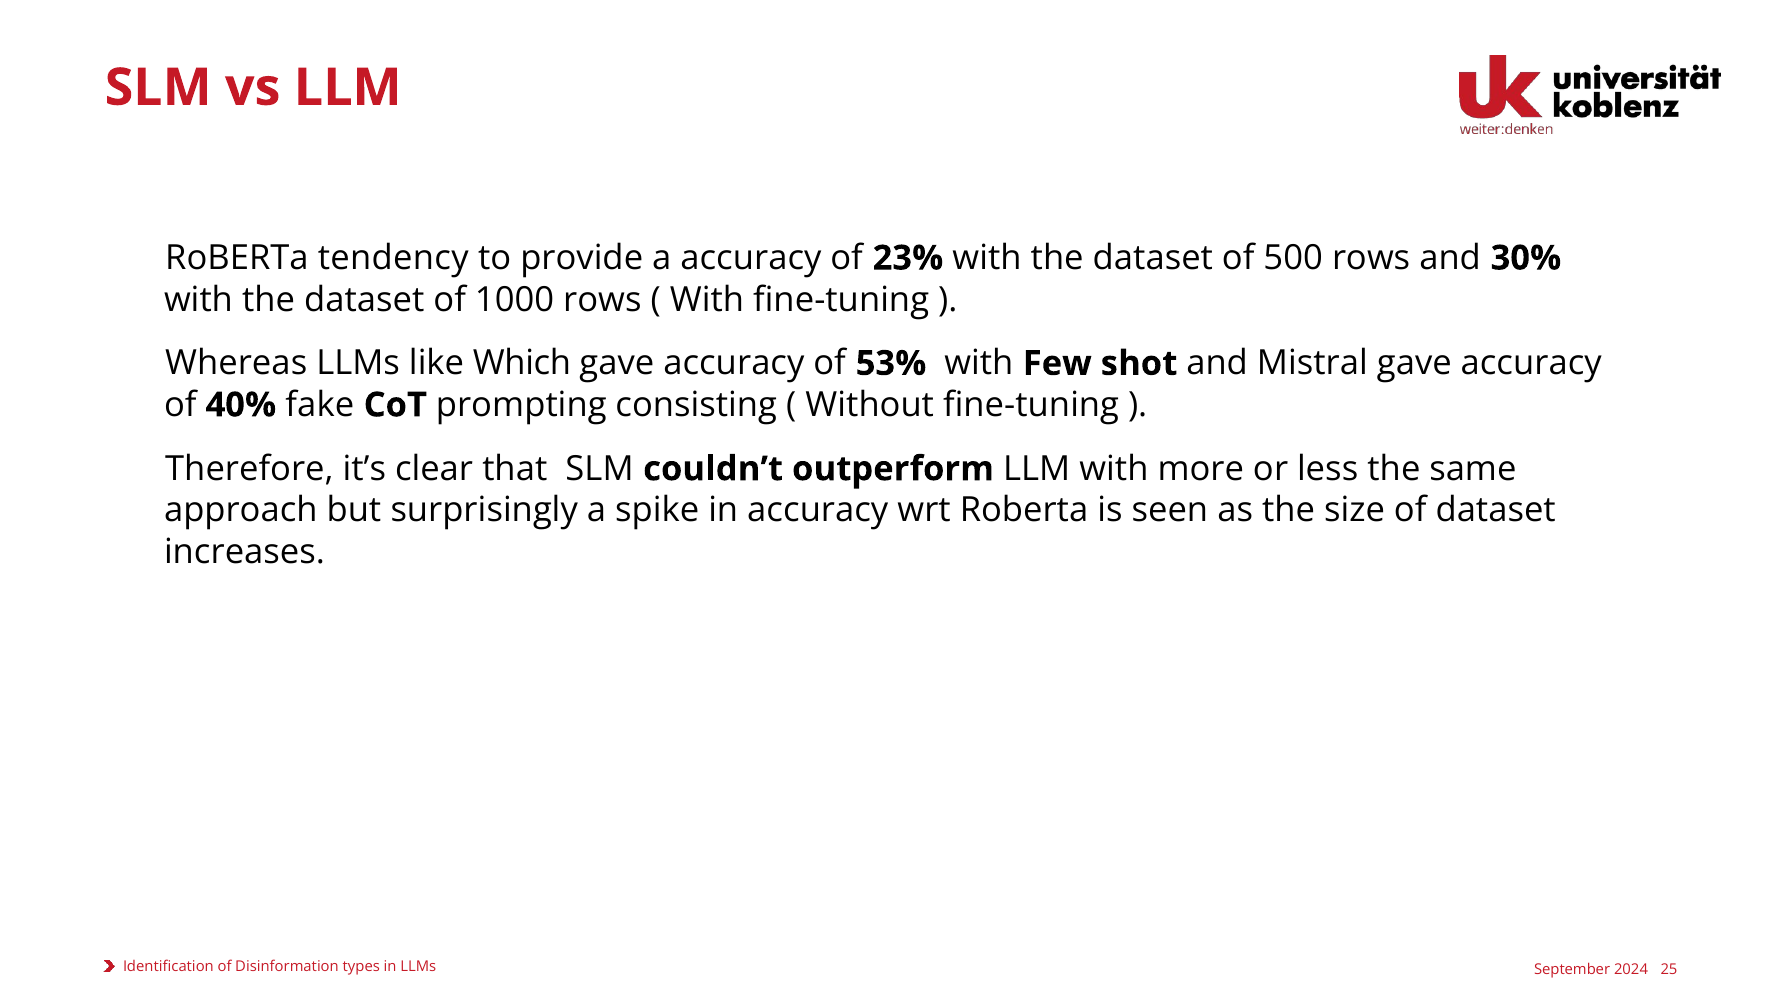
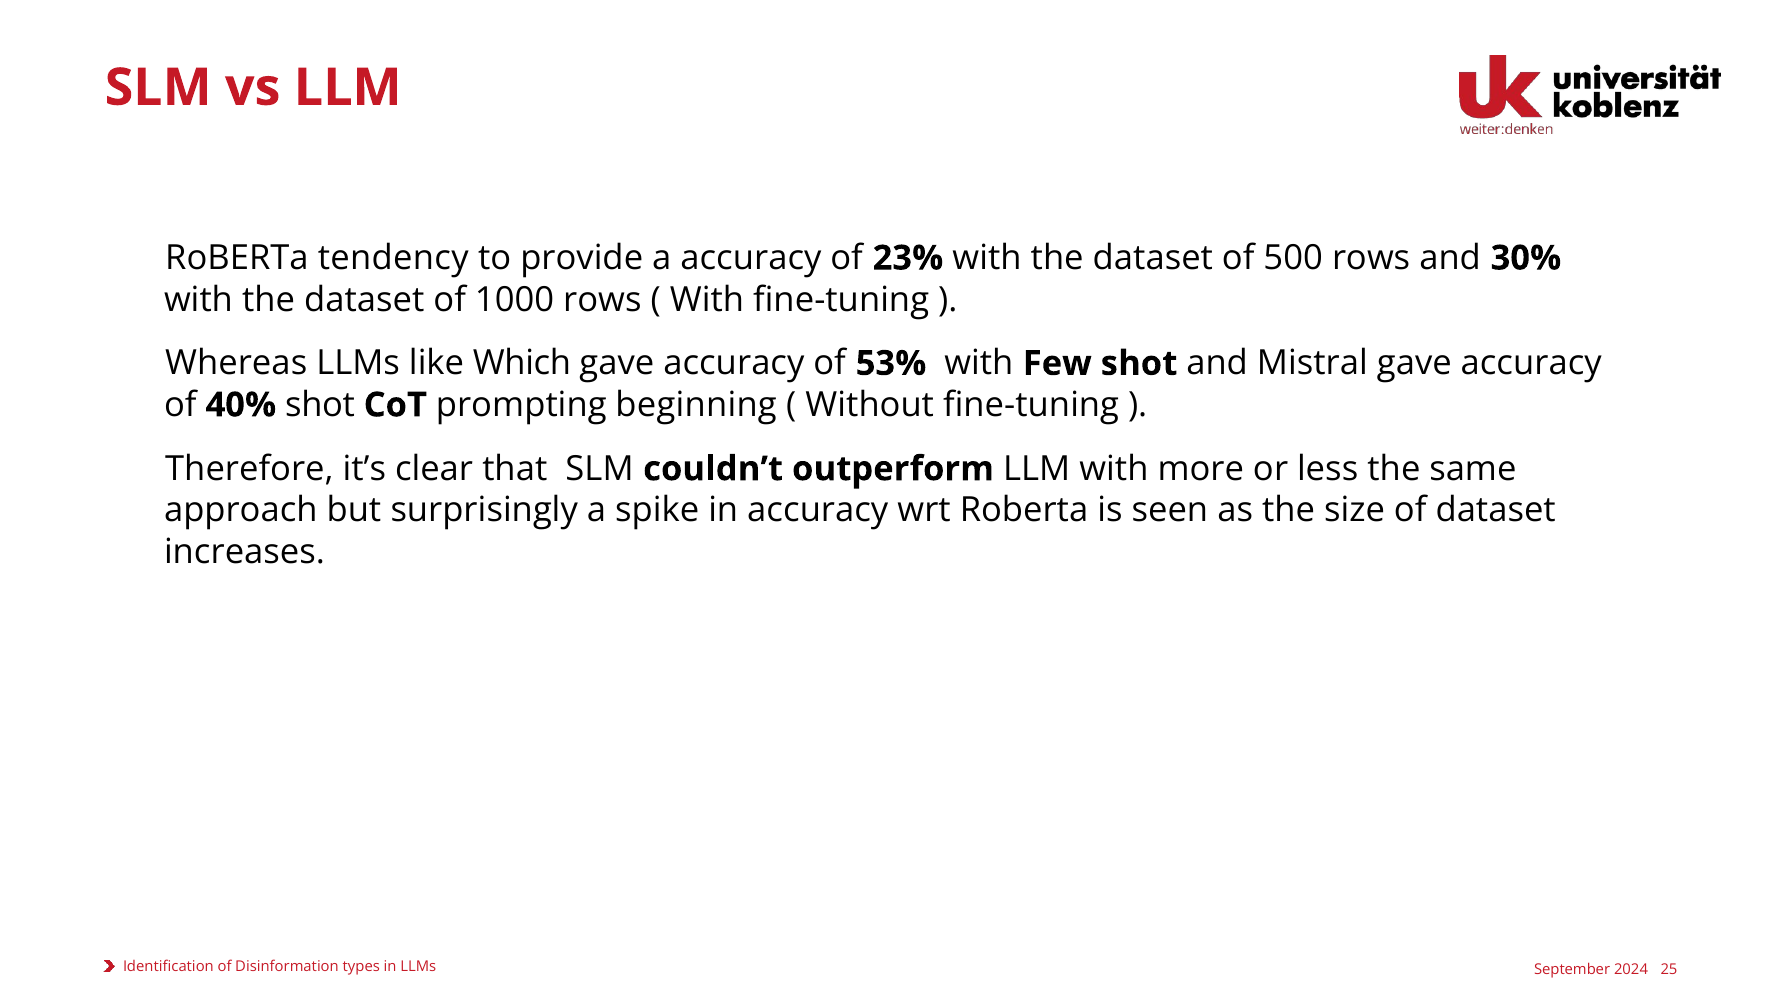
40% fake: fake -> shot
consisting: consisting -> beginning
